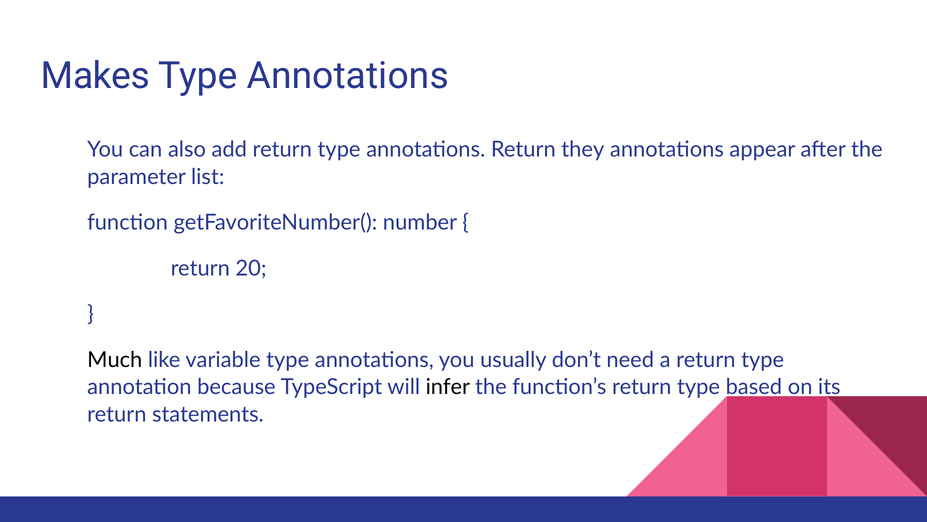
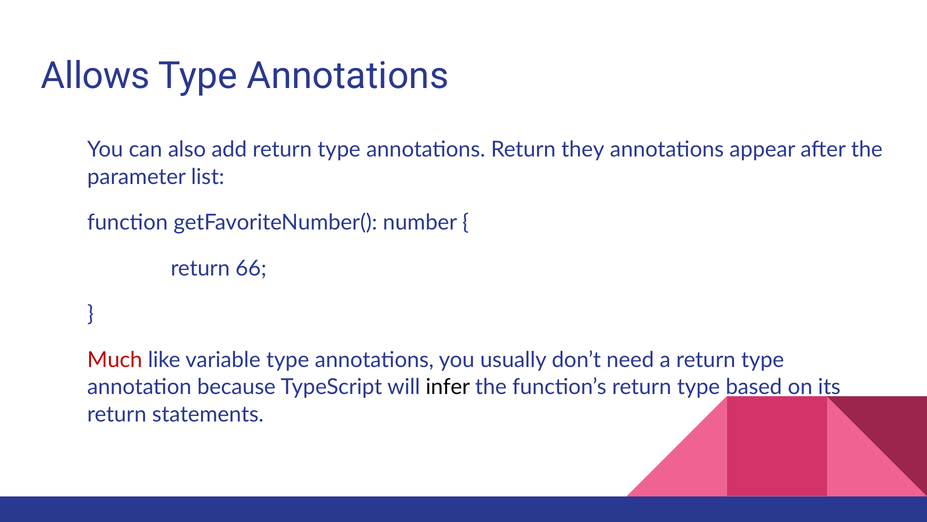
Makes: Makes -> Allows
20: 20 -> 66
Much colour: black -> red
